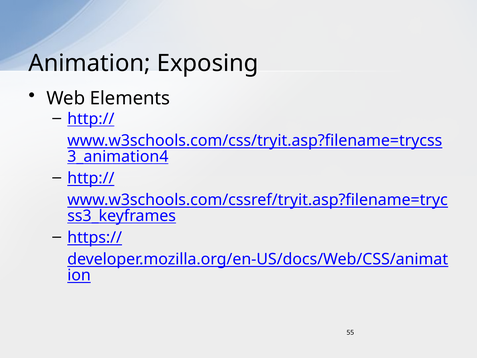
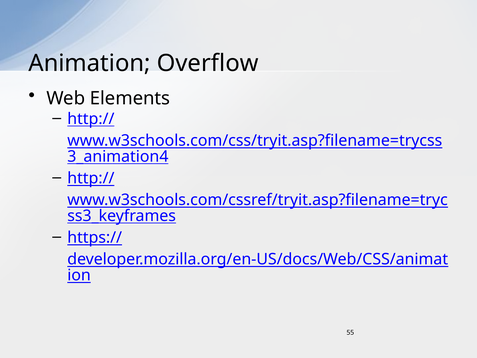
Exposing: Exposing -> Overflow
